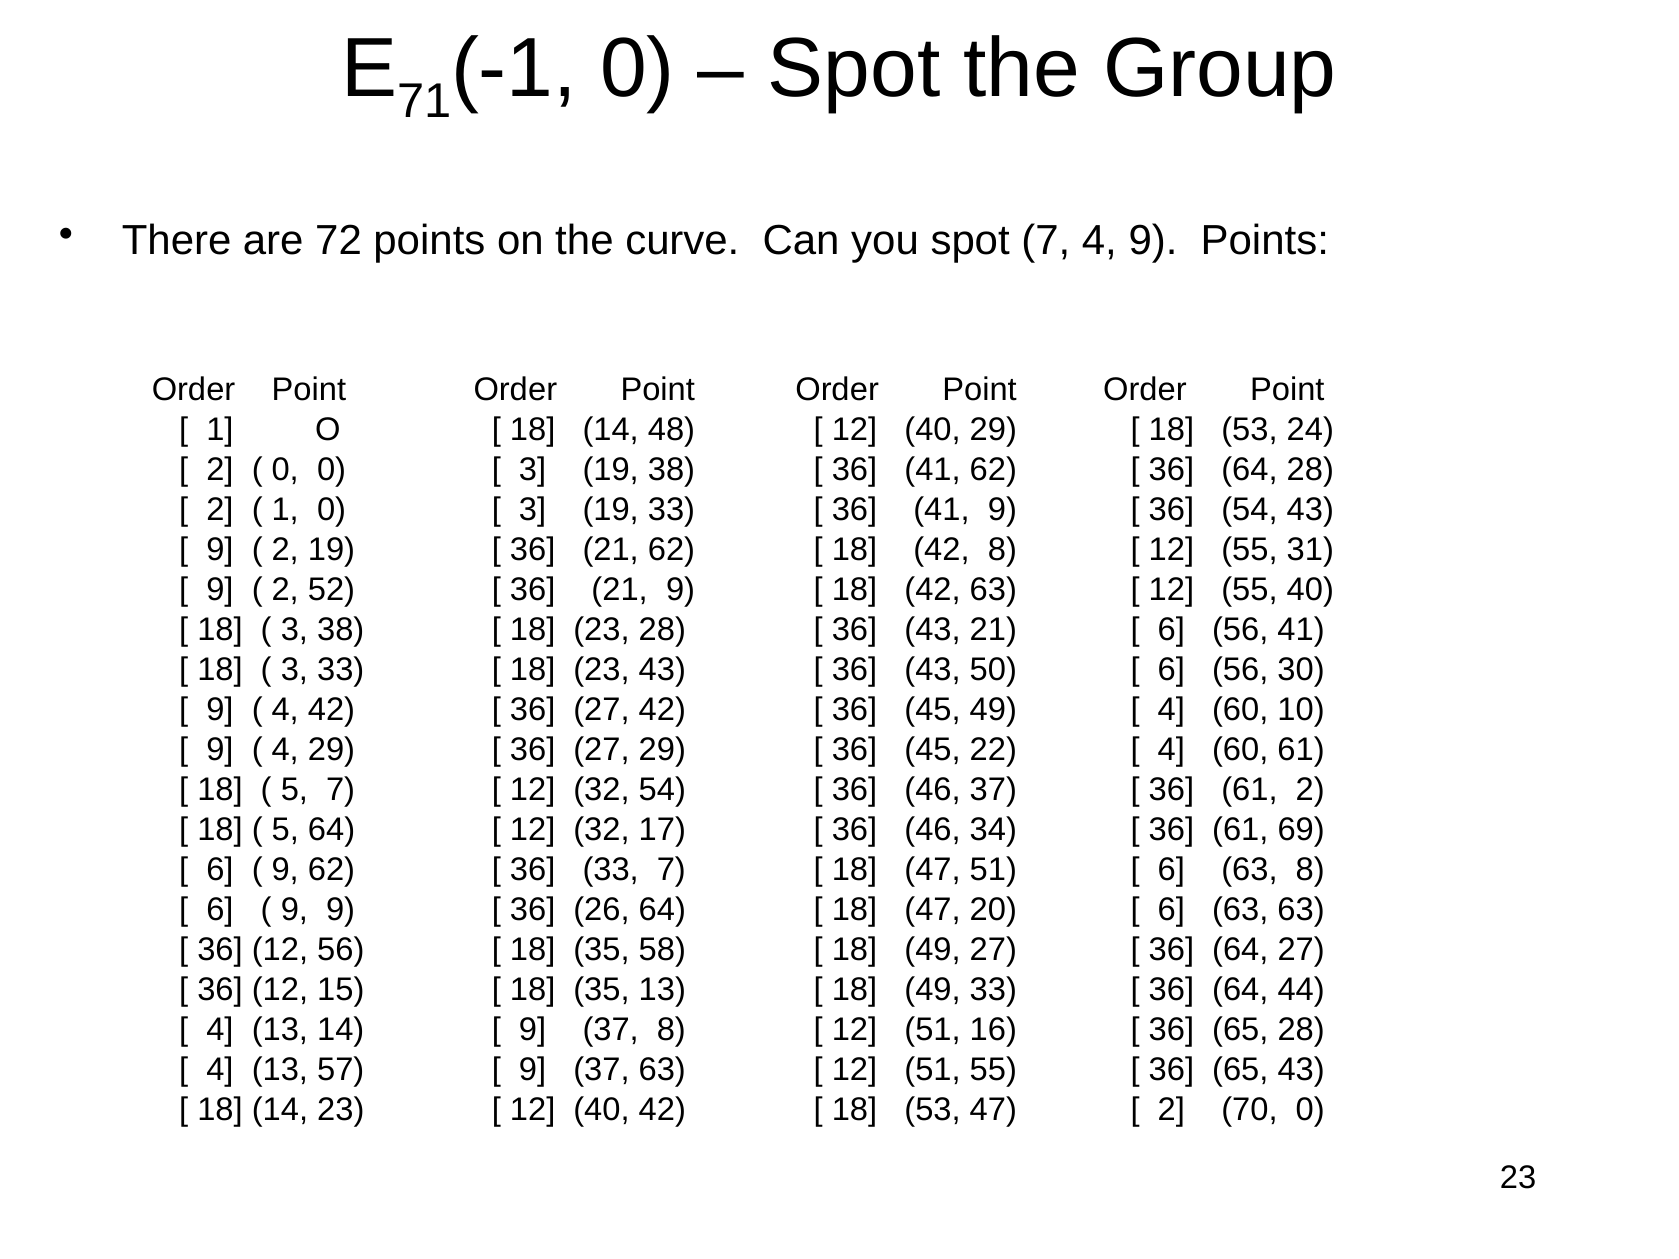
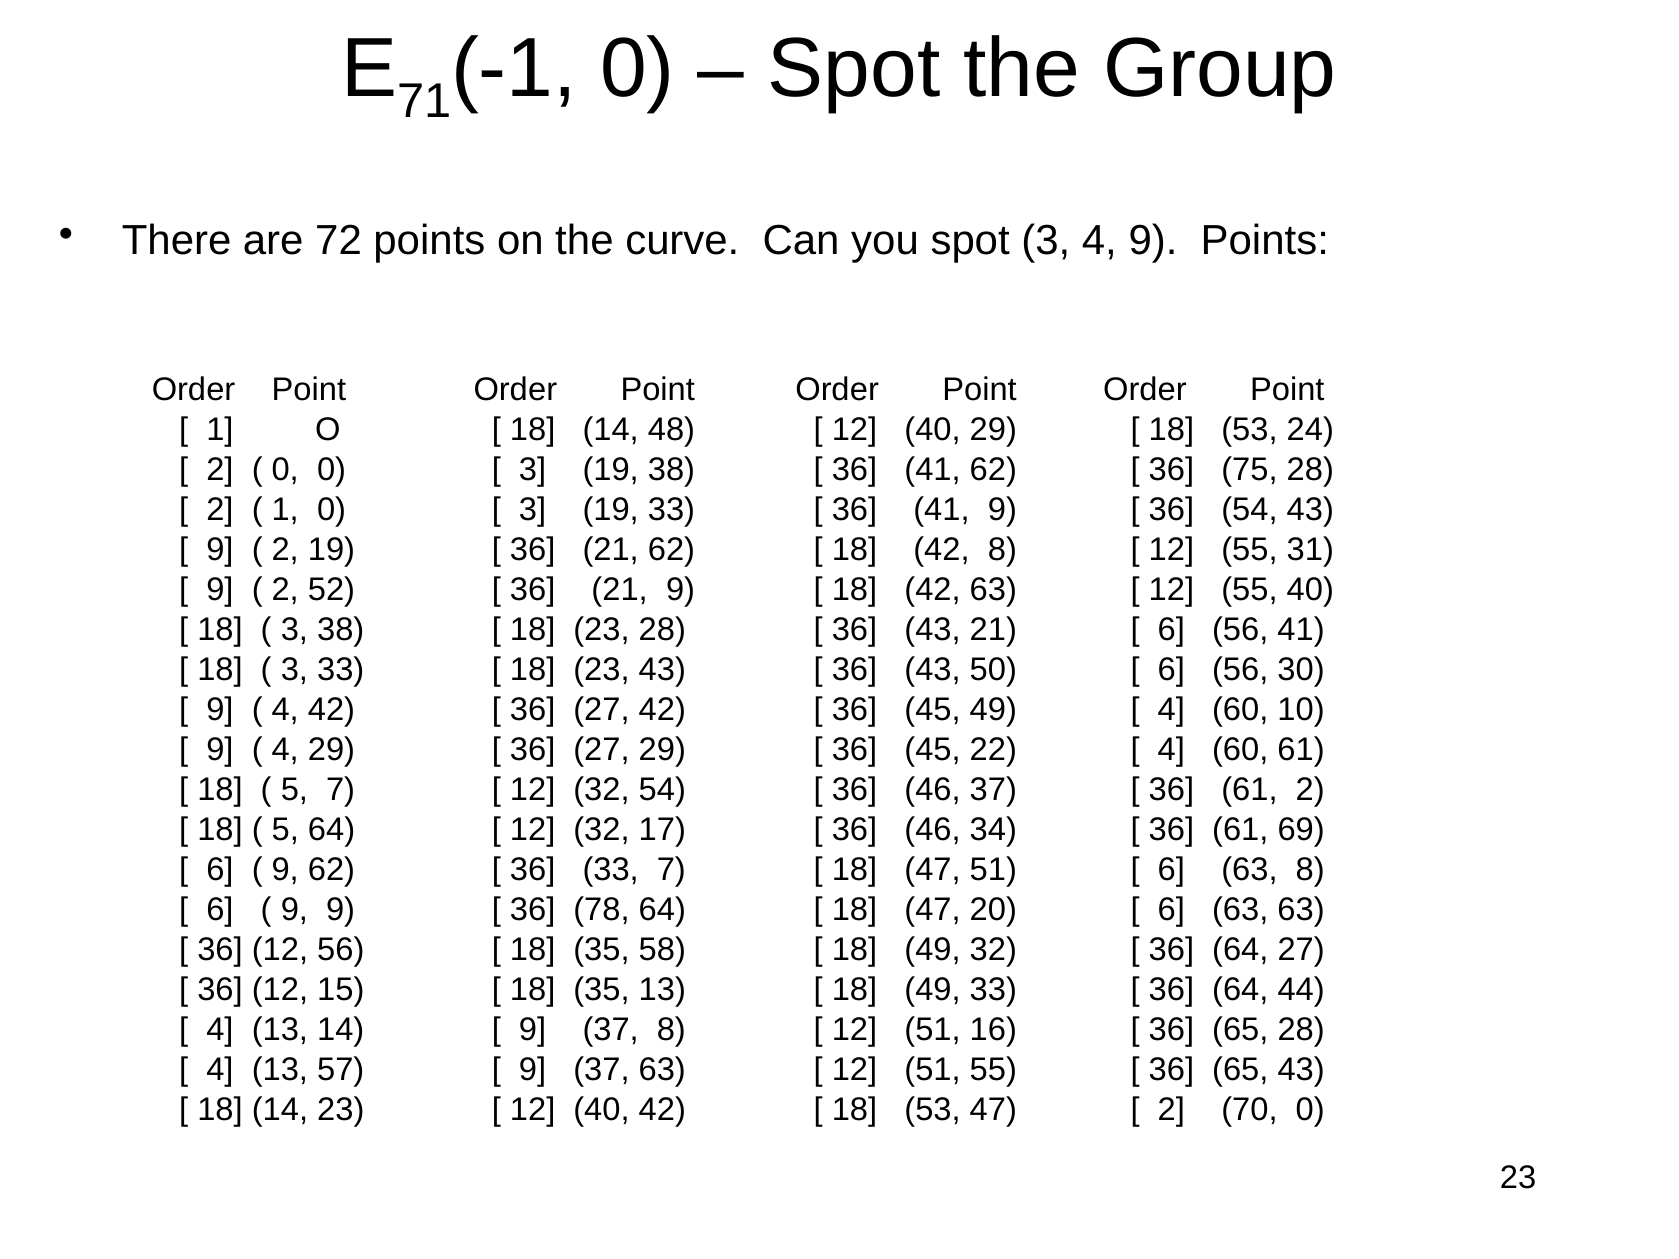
spot 7: 7 -> 3
64 at (1249, 470): 64 -> 75
26: 26 -> 78
49 27: 27 -> 32
